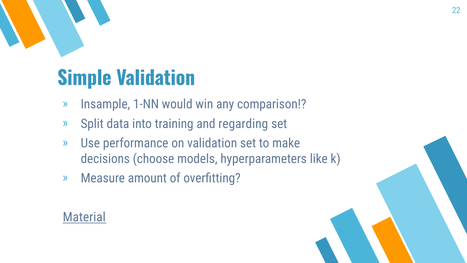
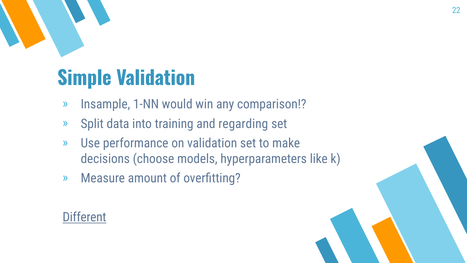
Material: Material -> Different
